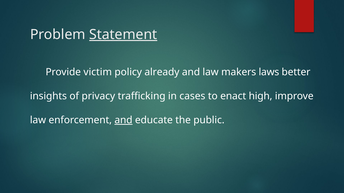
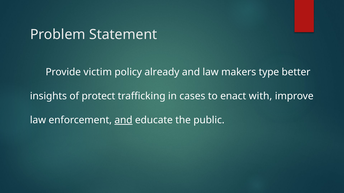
Statement underline: present -> none
laws: laws -> type
privacy: privacy -> protect
high: high -> with
